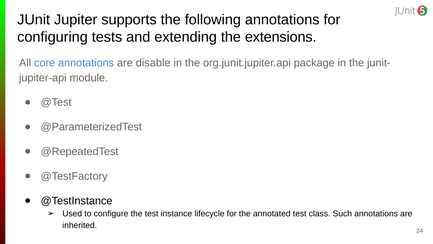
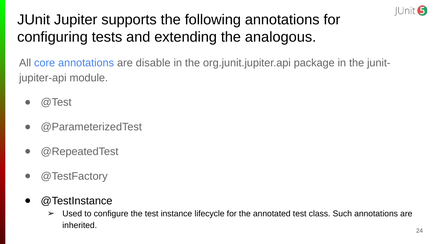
extensions: extensions -> analogous
